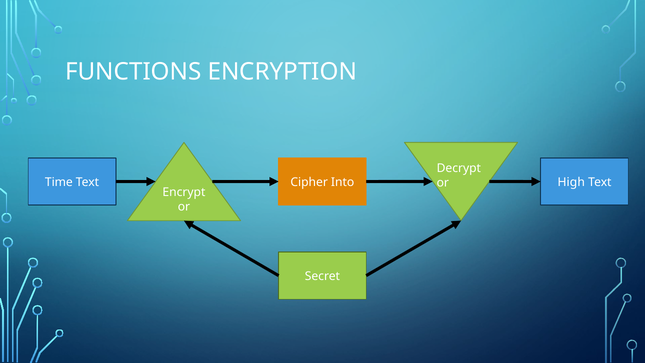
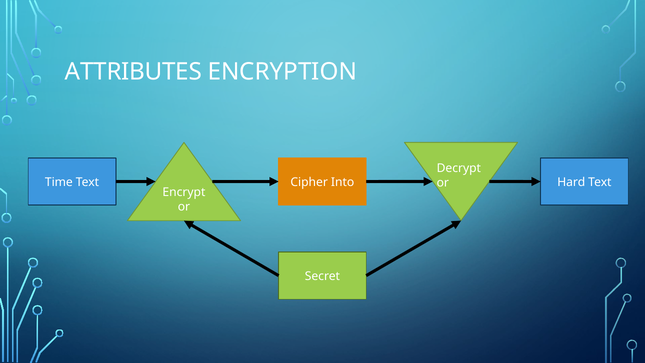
FUNCTIONS: FUNCTIONS -> ATTRIBUTES
High: High -> Hard
